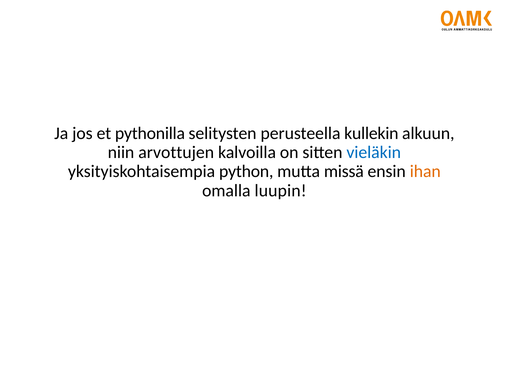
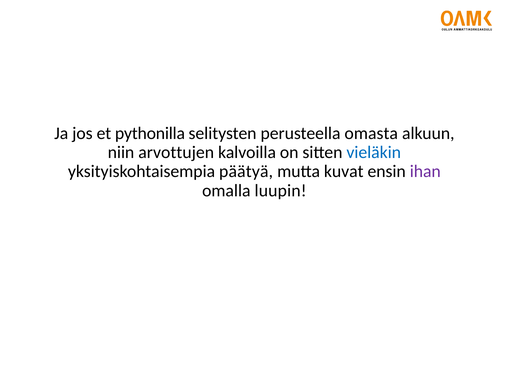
kullekin: kullekin -> omasta
python: python -> päätyä
missä: missä -> kuvat
ihan colour: orange -> purple
